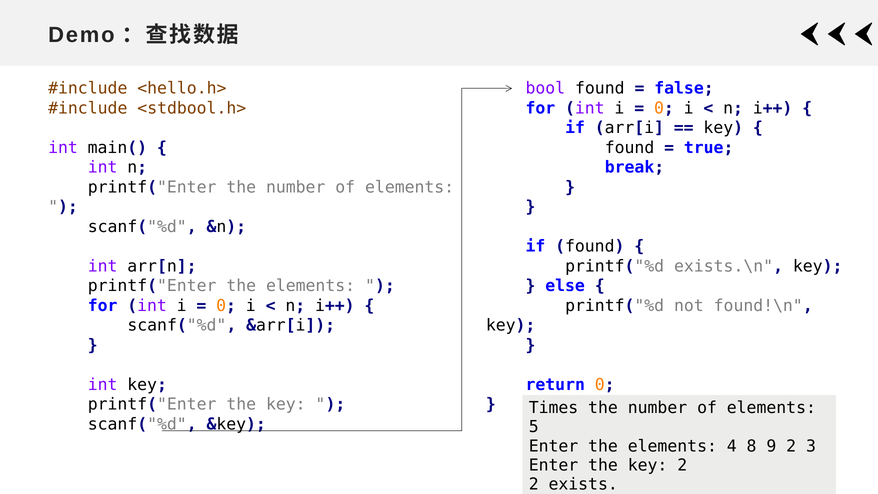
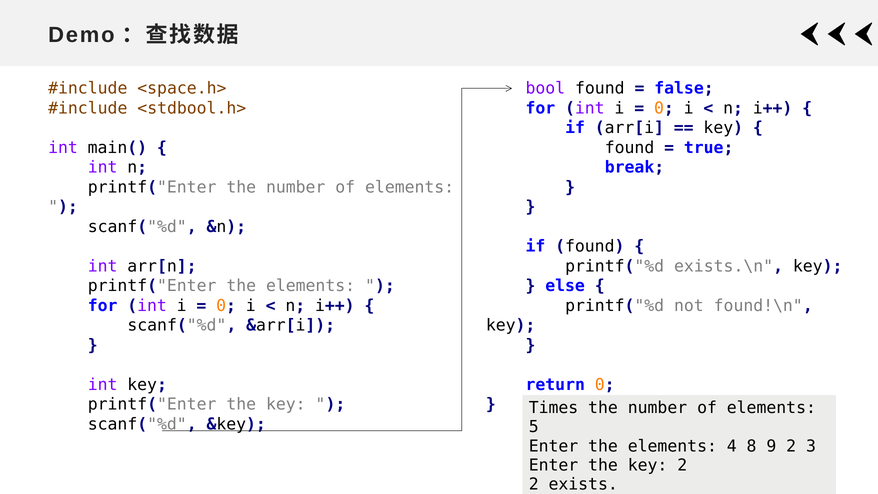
<hello.h>: <hello.h> -> <space.h>
